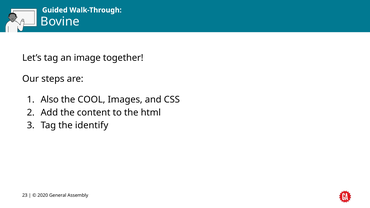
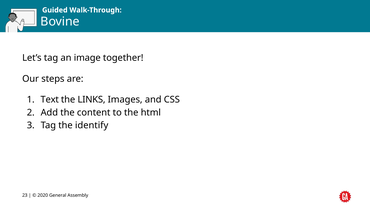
Also: Also -> Text
COOL: COOL -> LINKS
